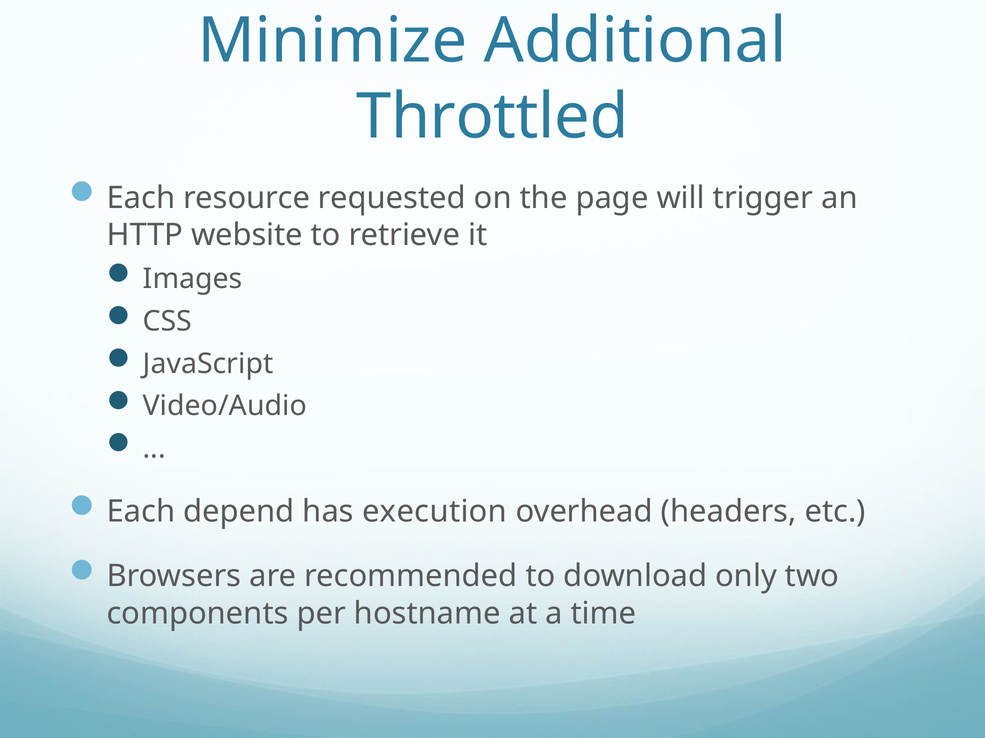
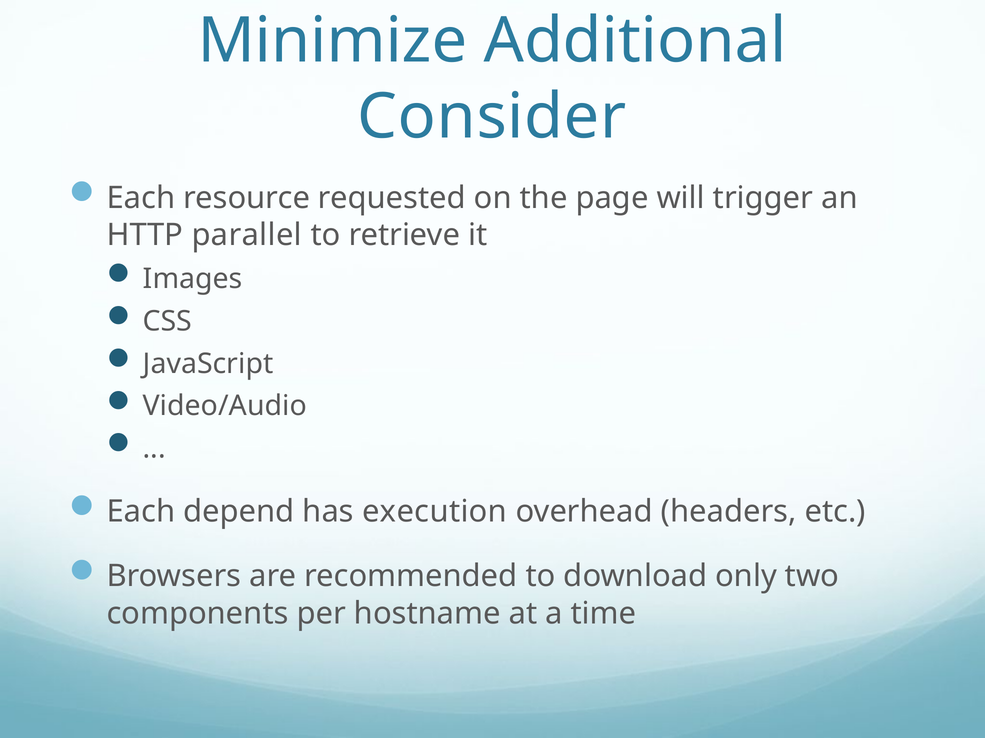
Throttled: Throttled -> Consider
website: website -> parallel
